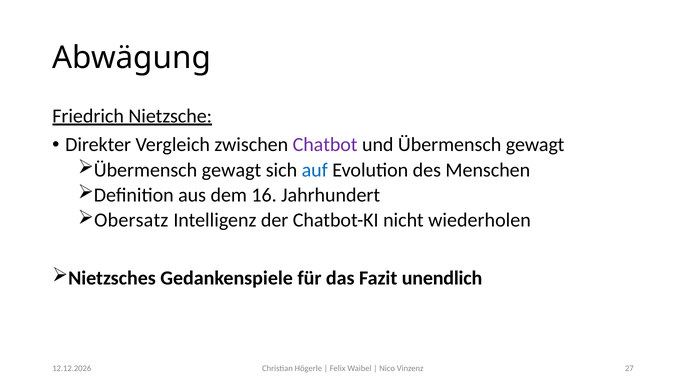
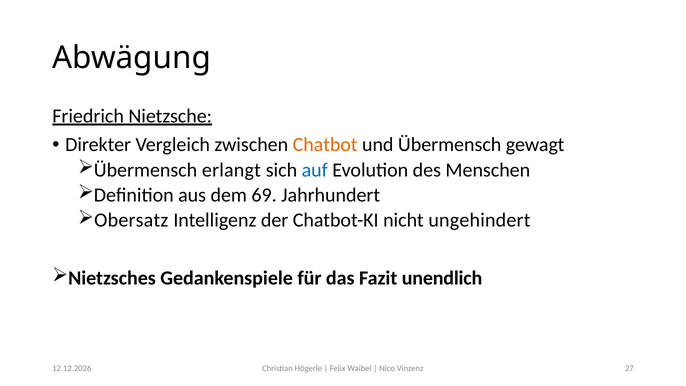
Chatbot colour: purple -> orange
gewagt at (231, 170): gewagt -> erlangt
16: 16 -> 69
wiederholen: wiederholen -> ungehindert
